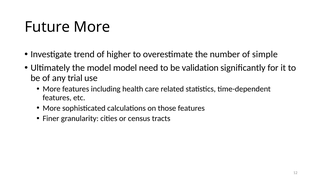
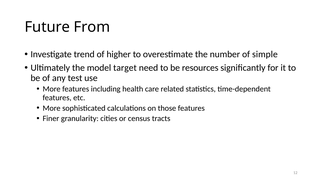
Future More: More -> From
model model: model -> target
validation: validation -> resources
trial: trial -> test
